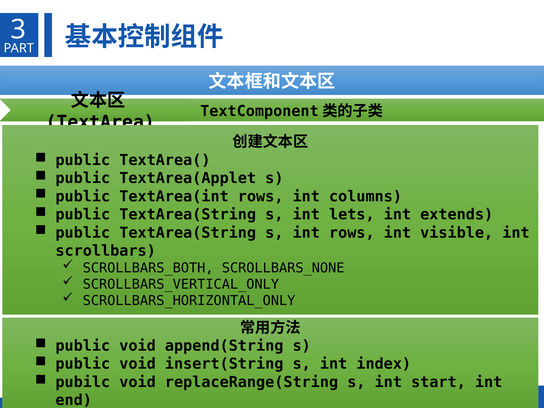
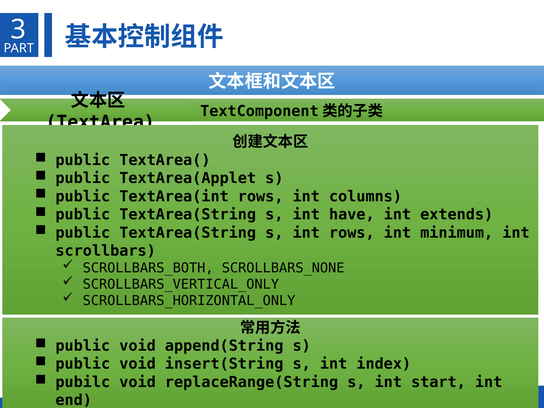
lets: lets -> have
visible: visible -> minimum
